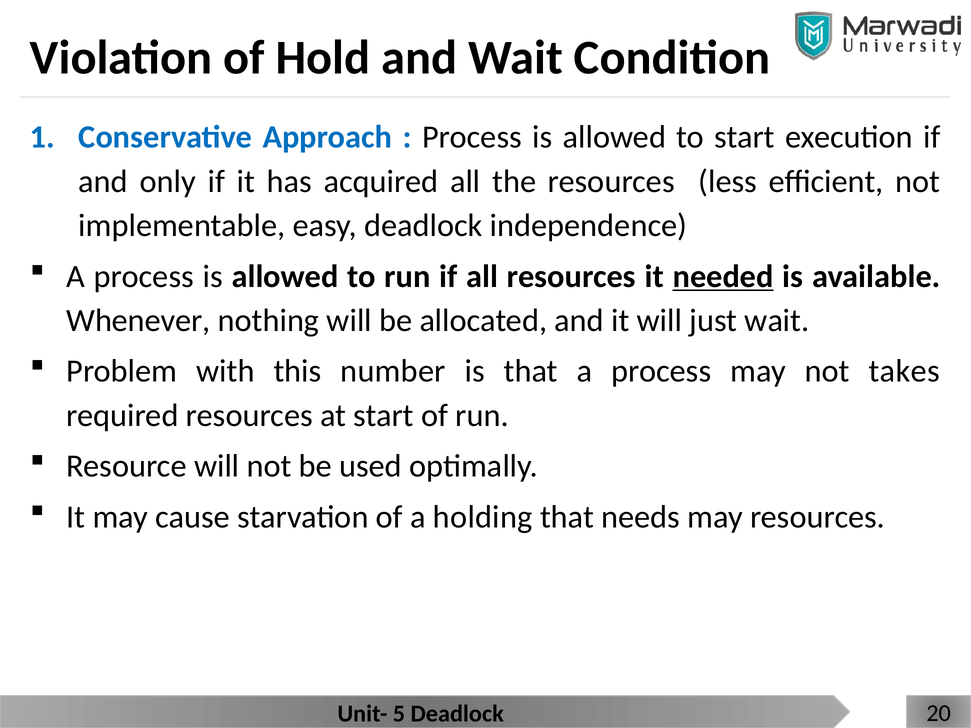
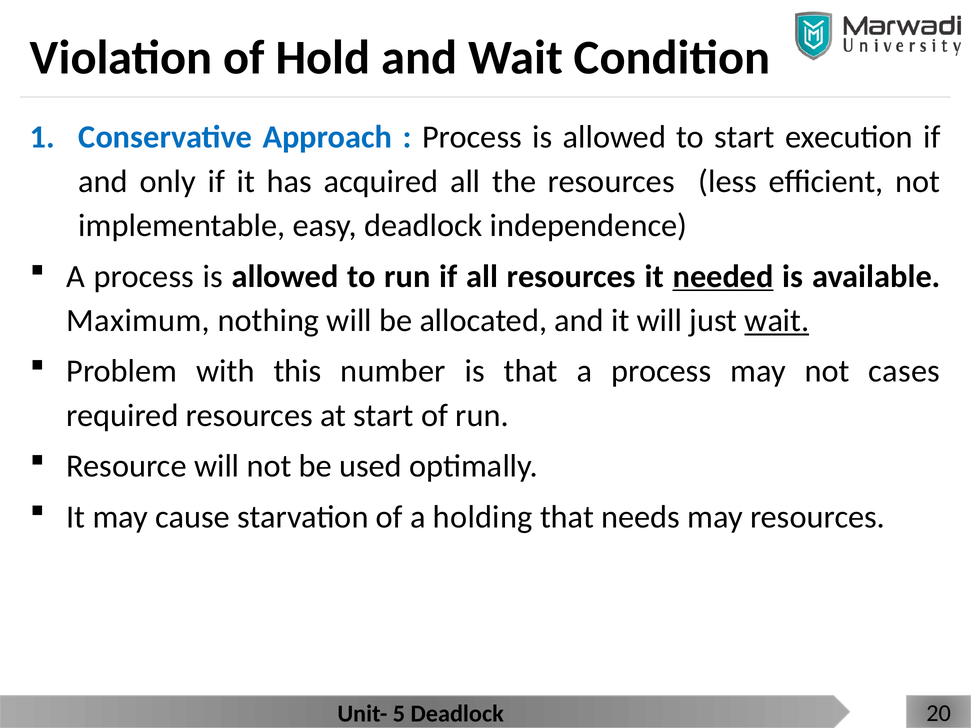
Whenever: Whenever -> Maximum
wait at (777, 321) underline: none -> present
takes: takes -> cases
